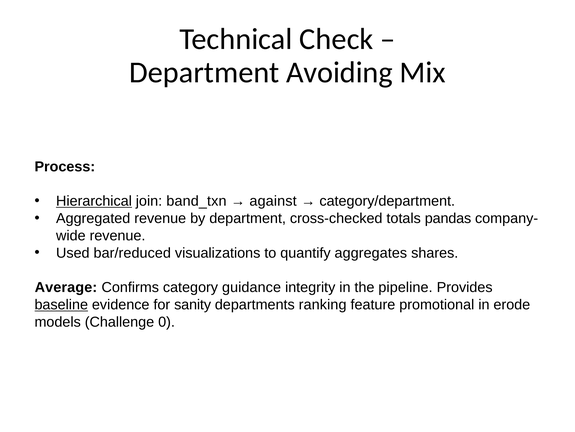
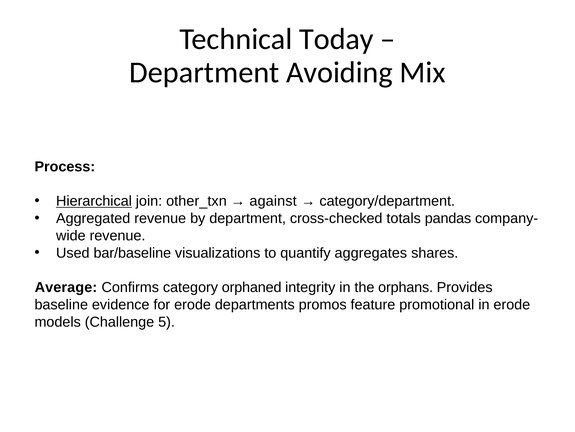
Check: Check -> Today
band_txn: band_txn -> other_txn
bar/reduced: bar/reduced -> bar/baseline
guidance: guidance -> orphaned
pipeline: pipeline -> orphans
baseline underline: present -> none
for sanity: sanity -> erode
ranking: ranking -> promos
0: 0 -> 5
